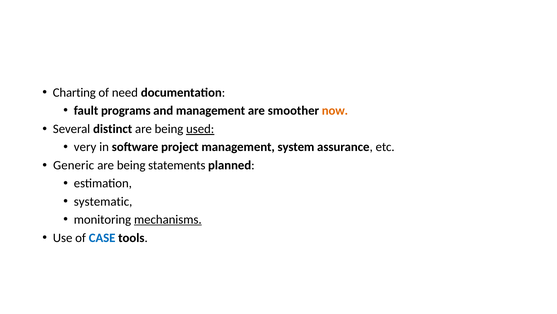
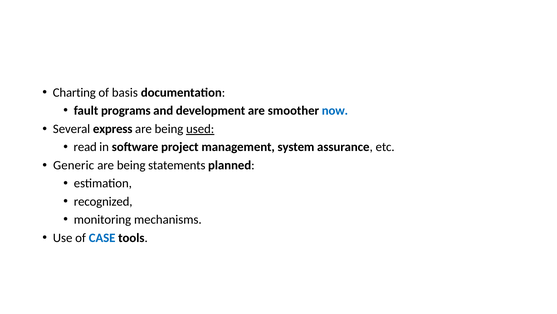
need: need -> basis
and management: management -> development
now colour: orange -> blue
distinct: distinct -> express
very: very -> read
systematic: systematic -> recognized
mechanisms underline: present -> none
